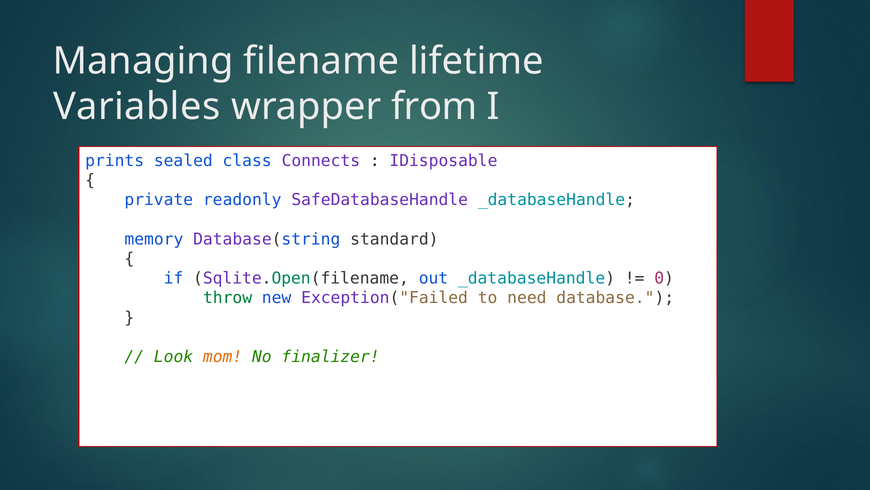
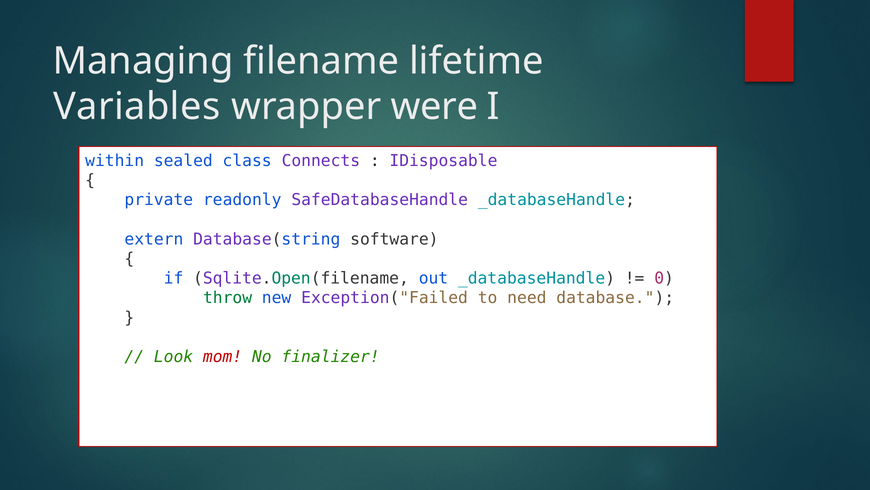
from: from -> were
prints: prints -> within
memory: memory -> extern
standard: standard -> software
mom colour: orange -> red
